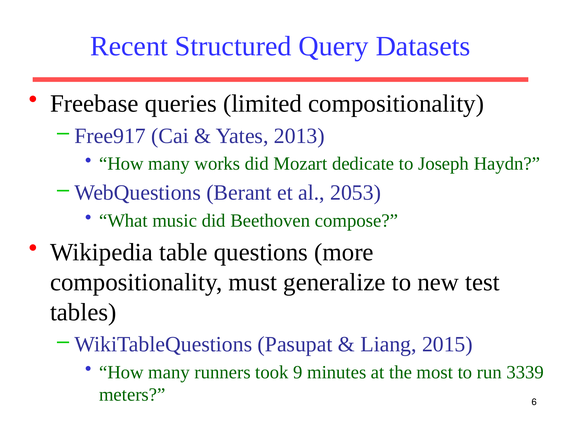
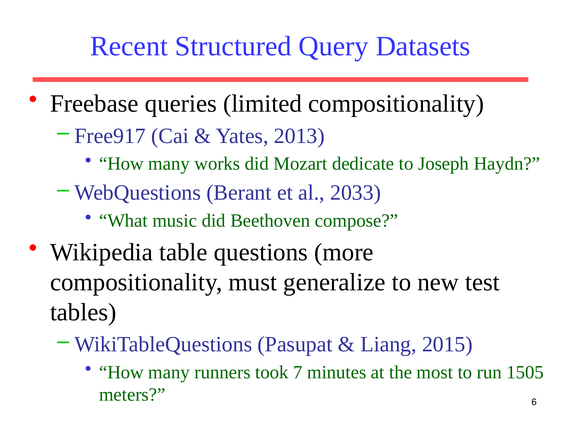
2053: 2053 -> 2033
9: 9 -> 7
3339: 3339 -> 1505
